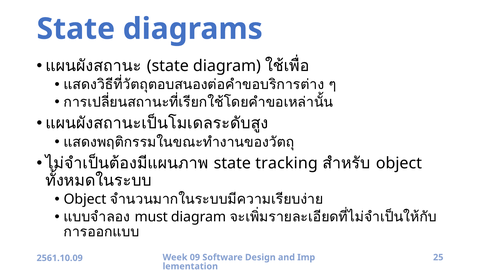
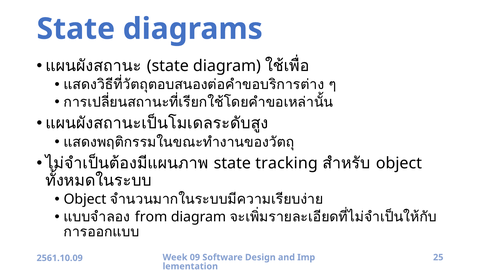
must: must -> from
